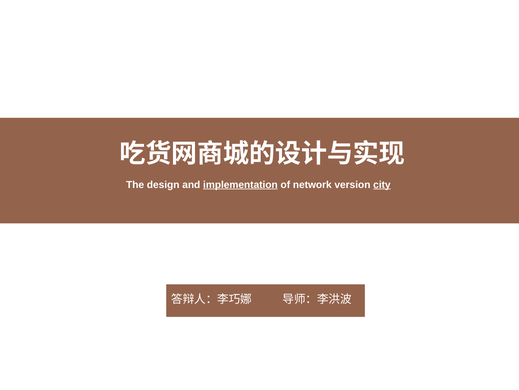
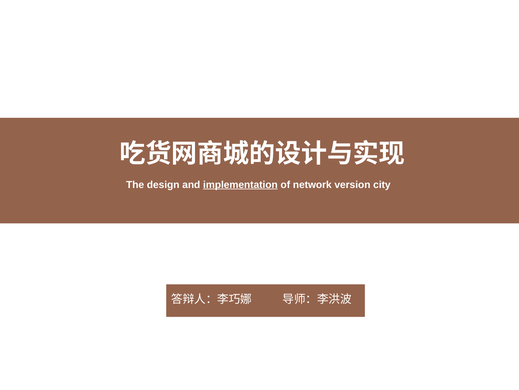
city underline: present -> none
